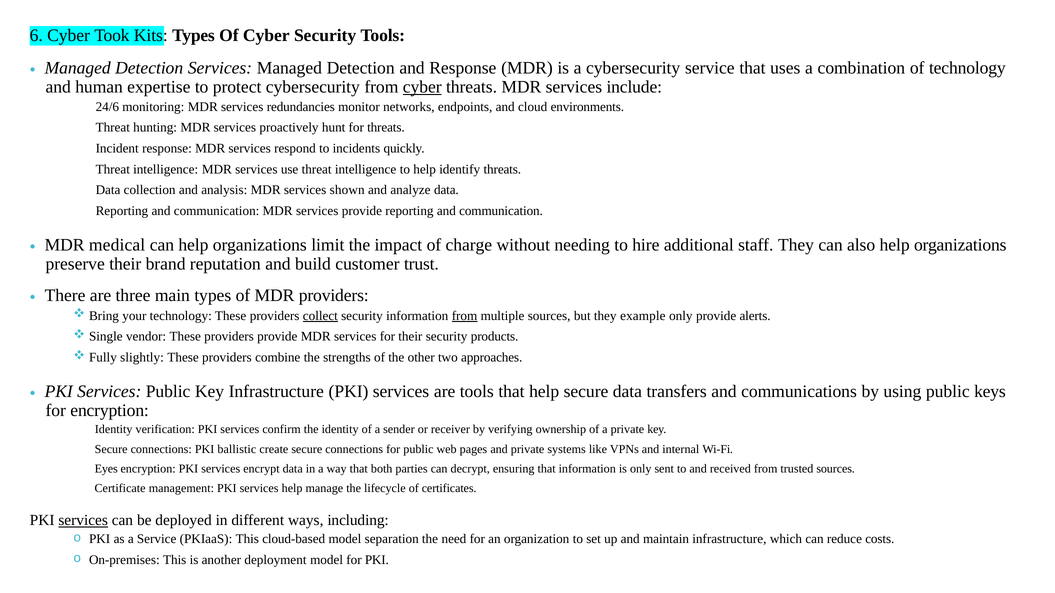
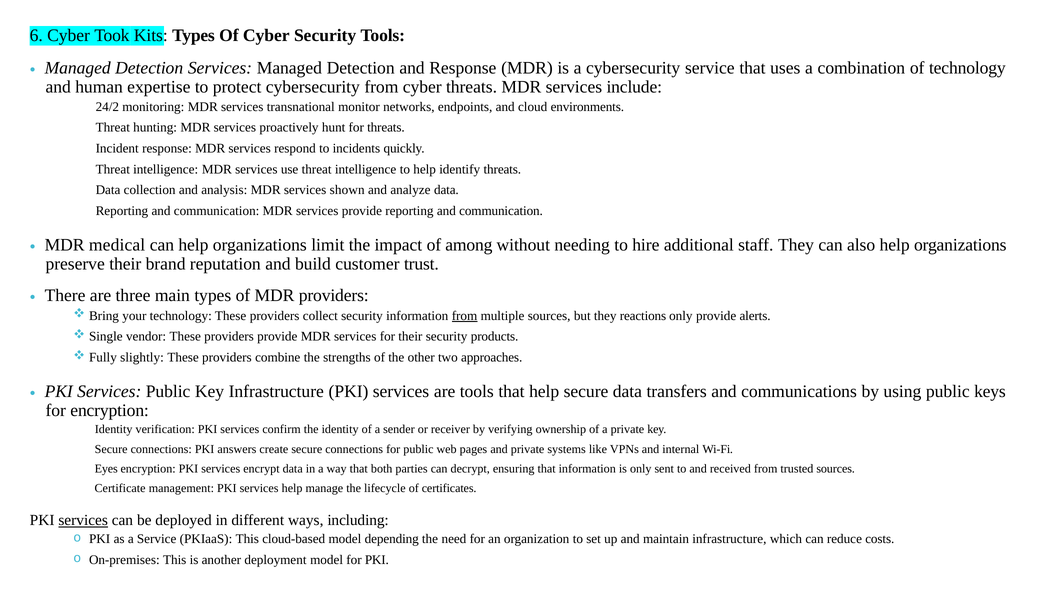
cyber at (422, 87) underline: present -> none
24/6: 24/6 -> 24/2
redundancies: redundancies -> transnational
charge: charge -> among
collect underline: present -> none
example: example -> reactions
ballistic: ballistic -> answers
separation: separation -> depending
